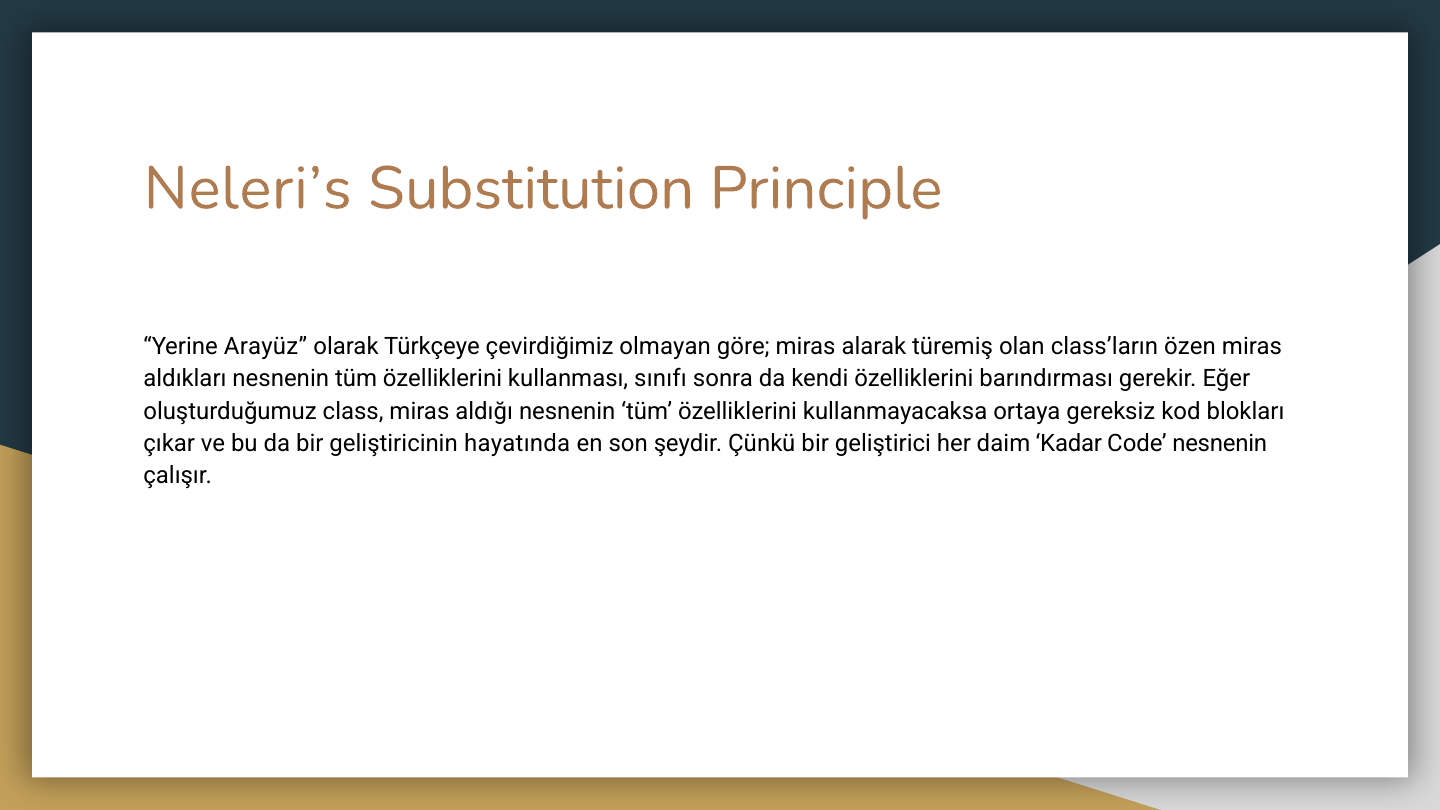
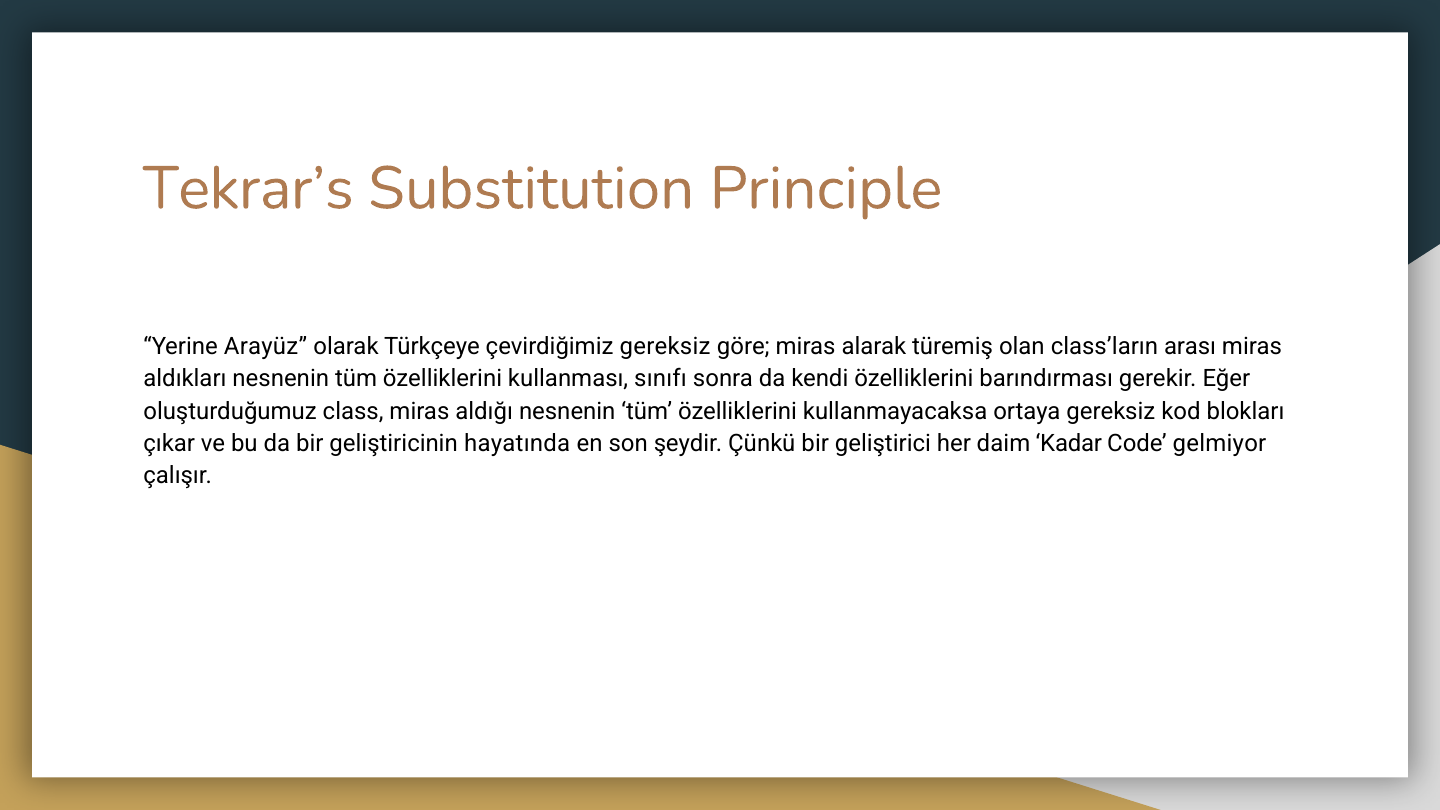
Neleri’s: Neleri’s -> Tekrar’s
çevirdiğimiz olmayan: olmayan -> gereksiz
özen: özen -> arası
Code nesnenin: nesnenin -> gelmiyor
